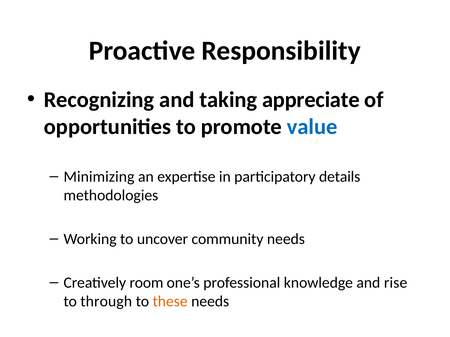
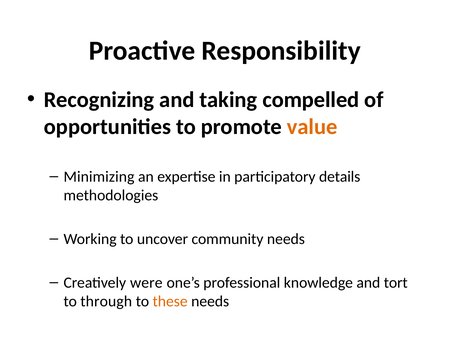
appreciate: appreciate -> compelled
value colour: blue -> orange
room: room -> were
rise: rise -> tort
